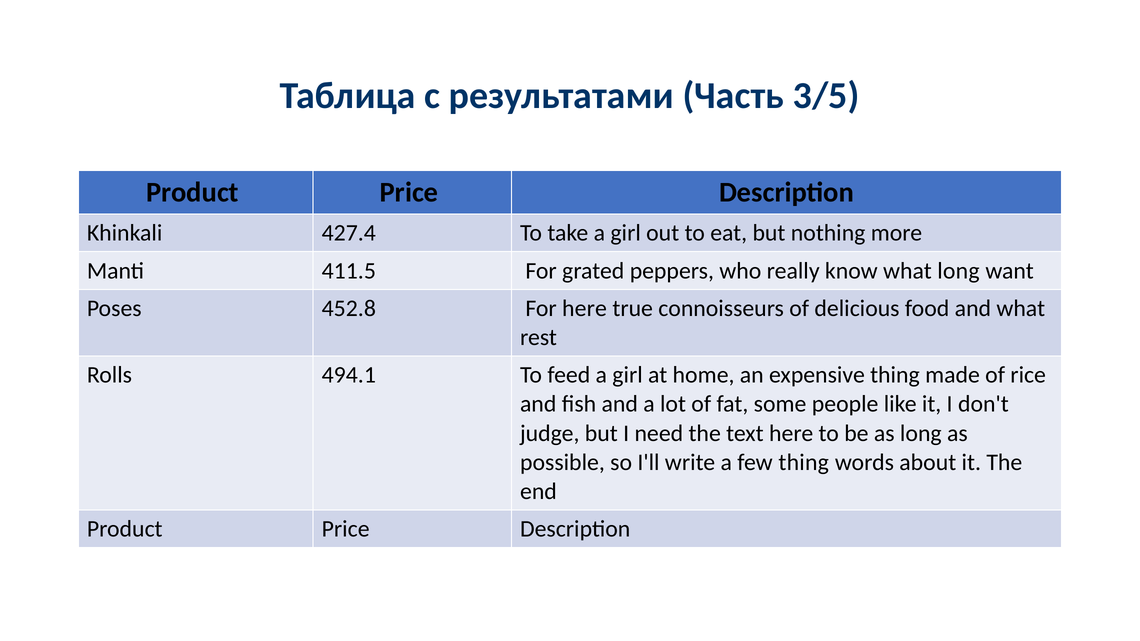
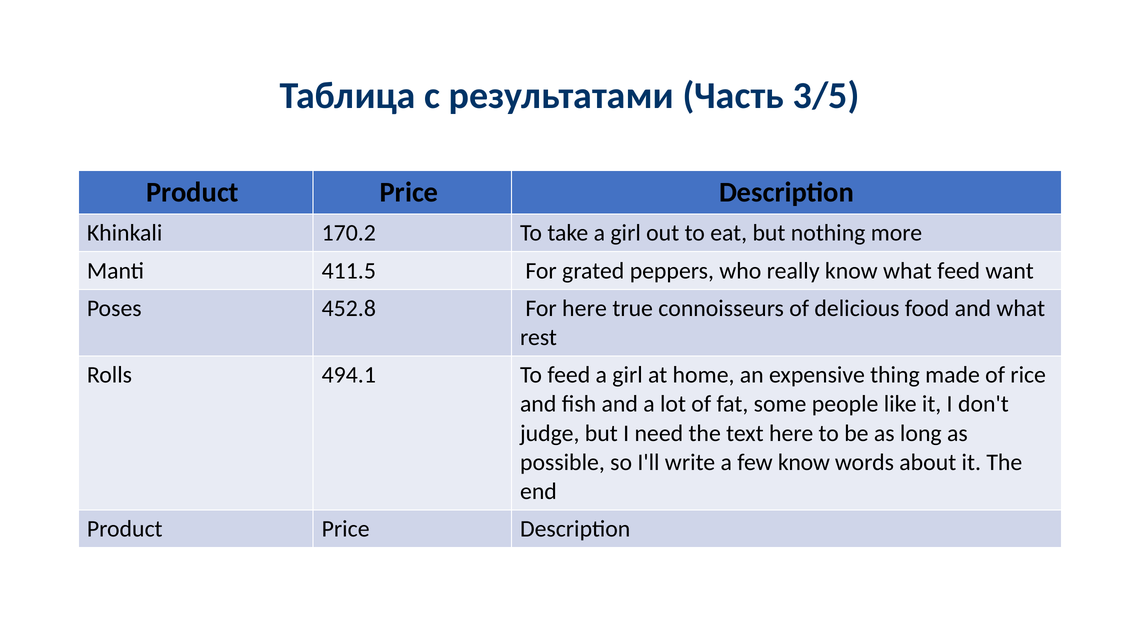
427.4: 427.4 -> 170.2
what long: long -> feed
few thing: thing -> know
